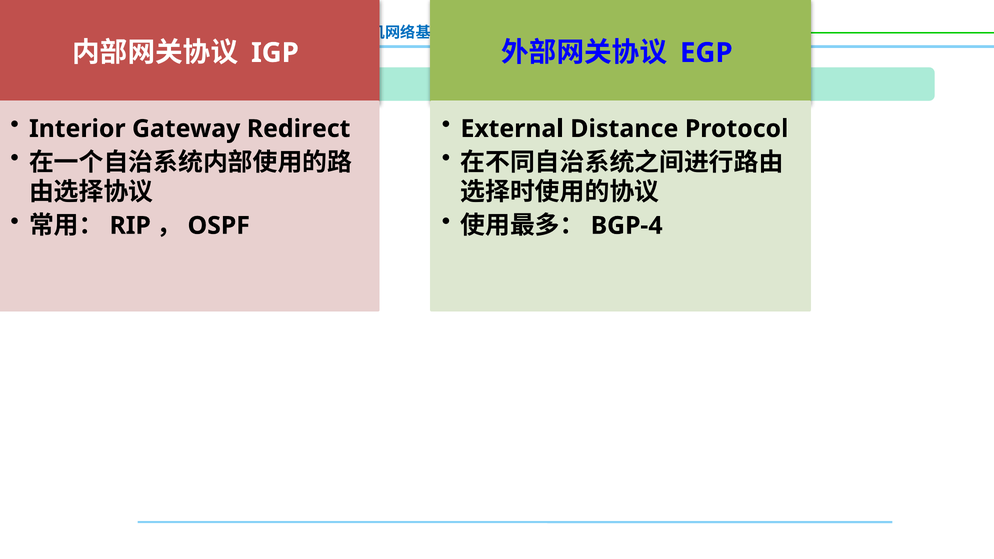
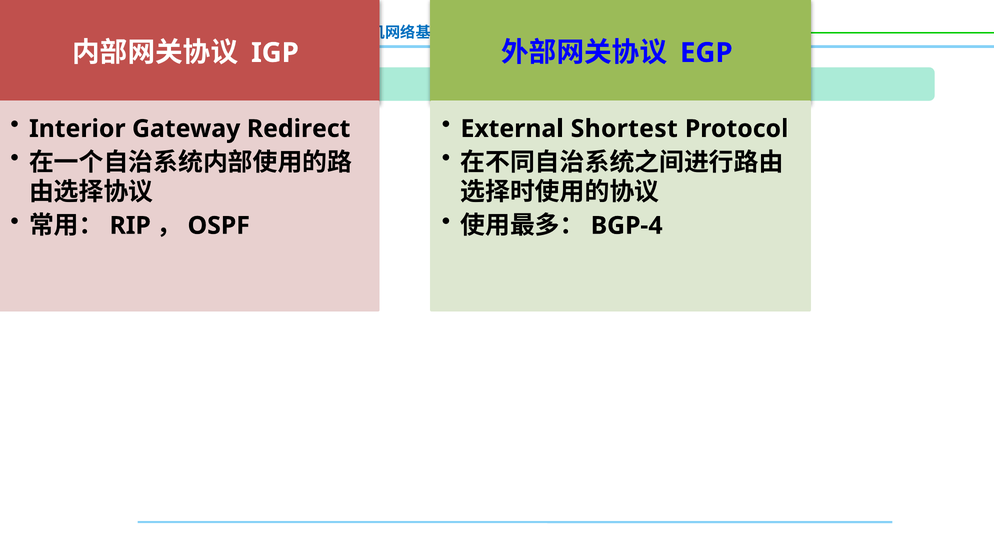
Distance: Distance -> Shortest
